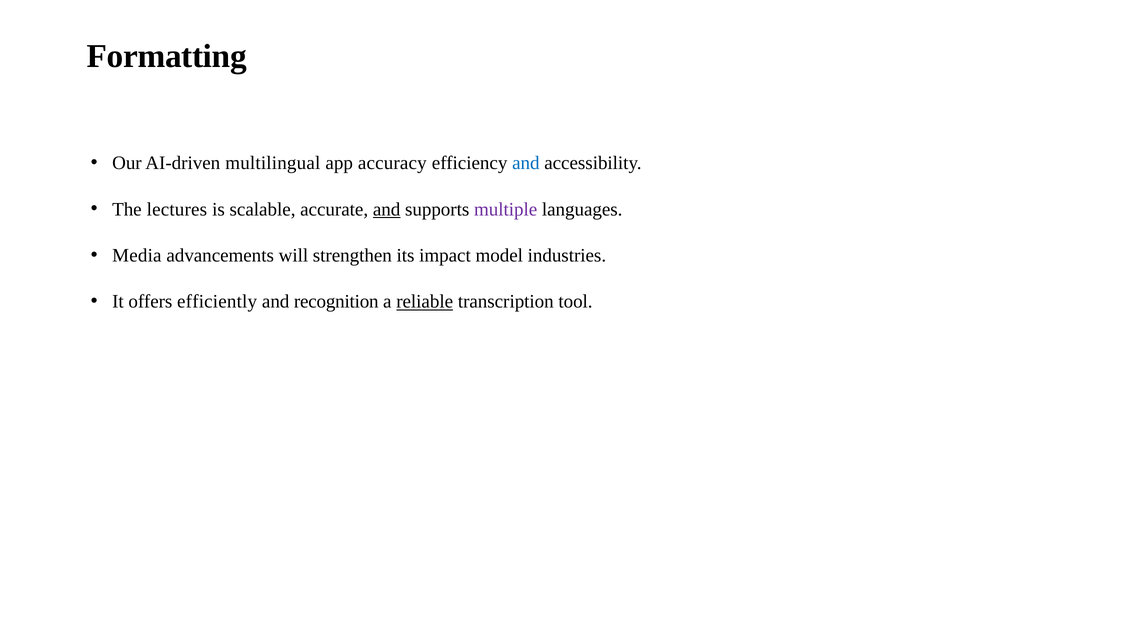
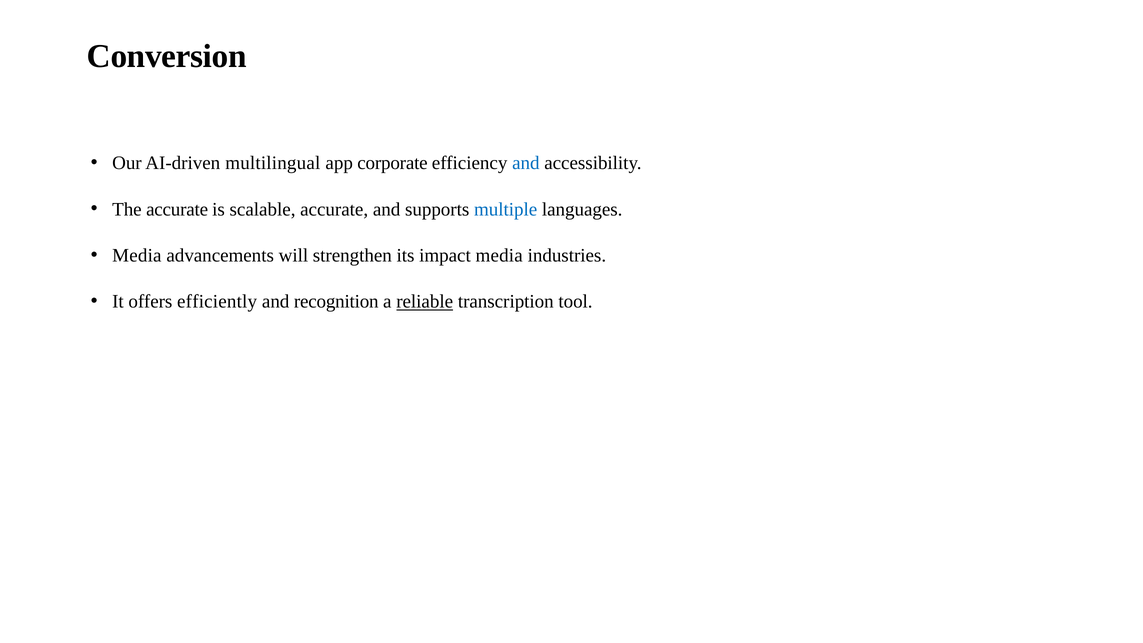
Formatting: Formatting -> Conversion
accuracy: accuracy -> corporate
The lectures: lectures -> accurate
and at (387, 209) underline: present -> none
multiple colour: purple -> blue
impact model: model -> media
